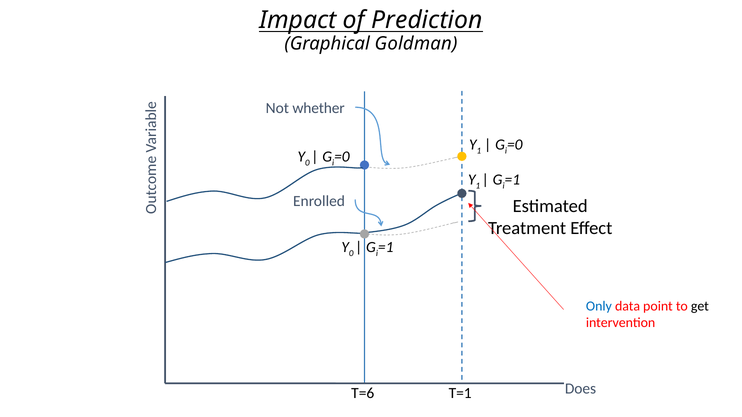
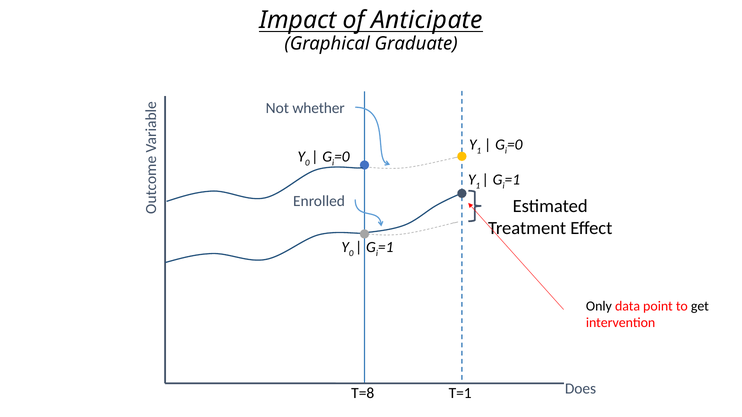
Prediction: Prediction -> Anticipate
Goldman: Goldman -> Graduate
Only colour: blue -> black
T=6: T=6 -> T=8
